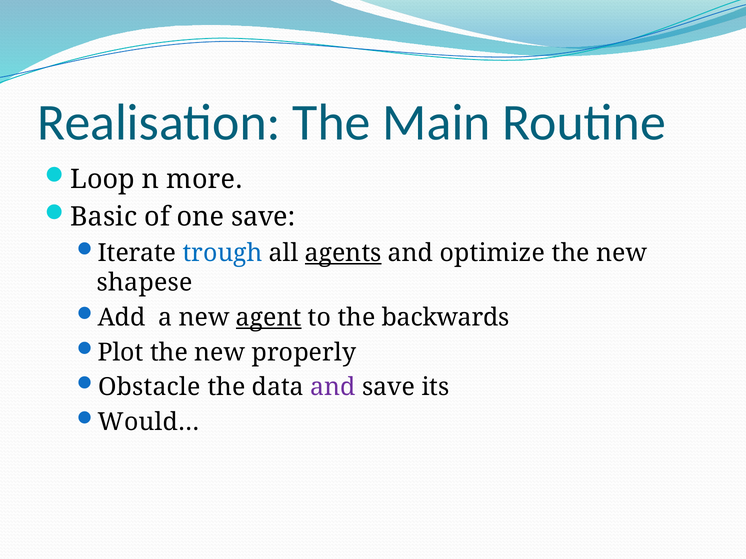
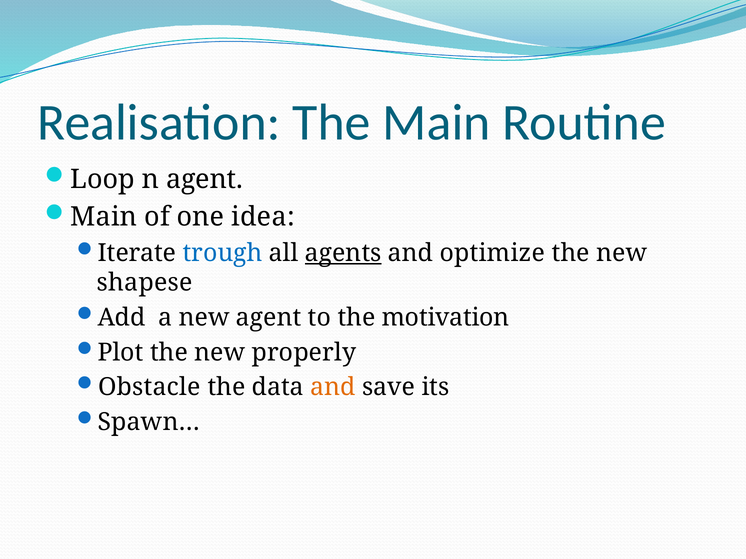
n more: more -> agent
Basic at (104, 217): Basic -> Main
one save: save -> idea
agent at (269, 318) underline: present -> none
backwards: backwards -> motivation
and at (333, 387) colour: purple -> orange
Would…: Would… -> Spawn…
